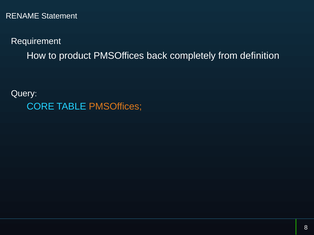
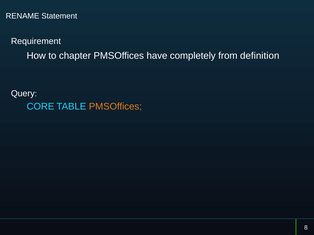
product: product -> chapter
back: back -> have
